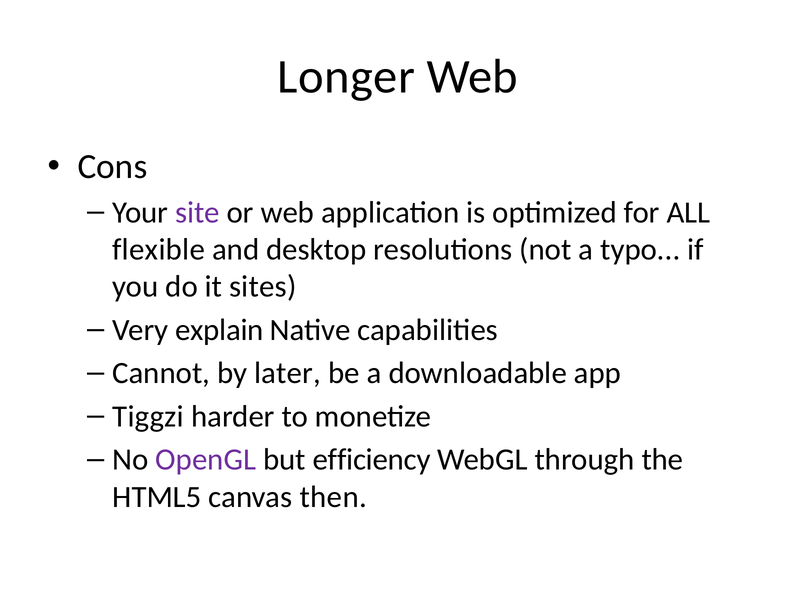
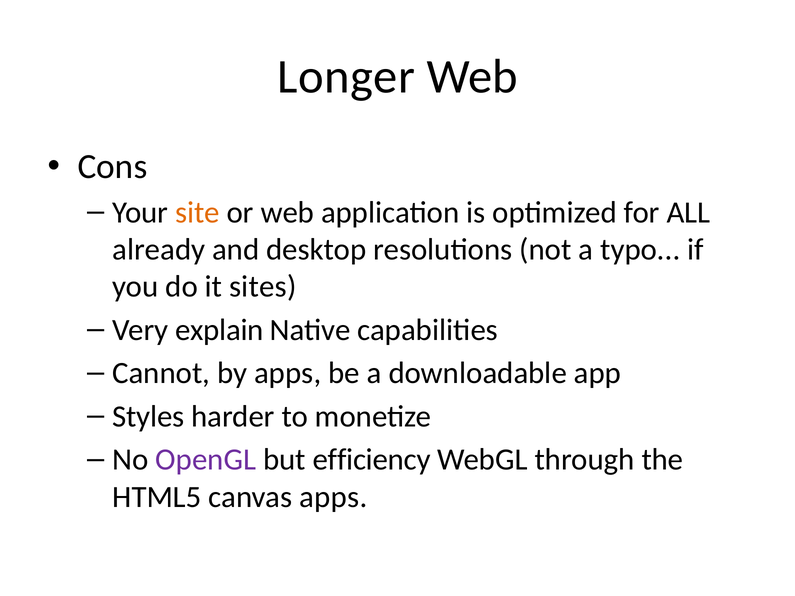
site colour: purple -> orange
flexible: flexible -> already
by later: later -> apps
Tiggzi: Tiggzi -> Styles
canvas then: then -> apps
